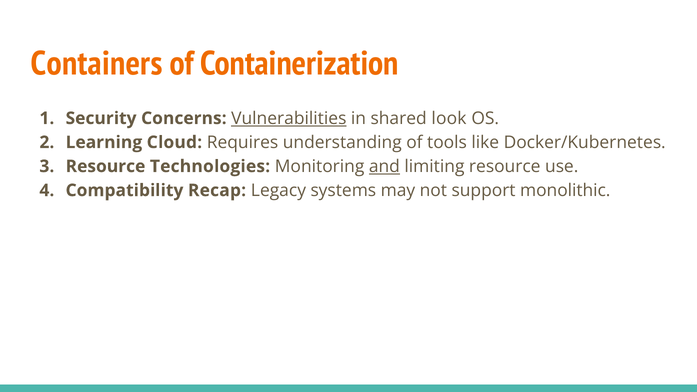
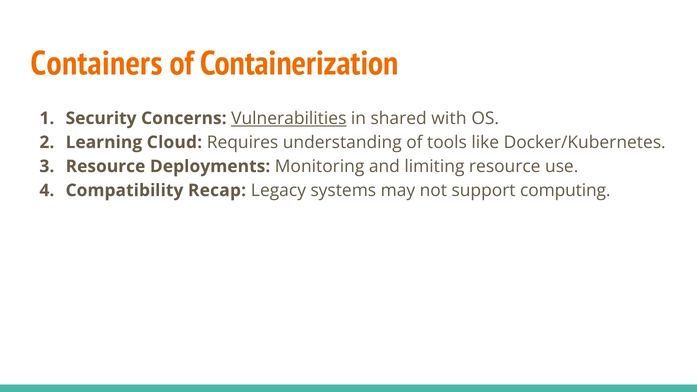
look: look -> with
Technologies: Technologies -> Deployments
and underline: present -> none
monolithic: monolithic -> computing
